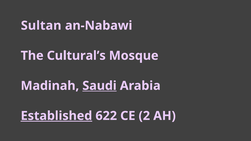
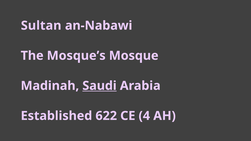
Cultural’s: Cultural’s -> Mosque’s
Established underline: present -> none
2: 2 -> 4
